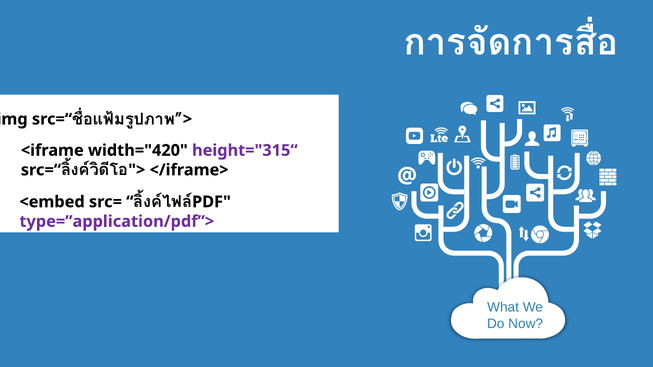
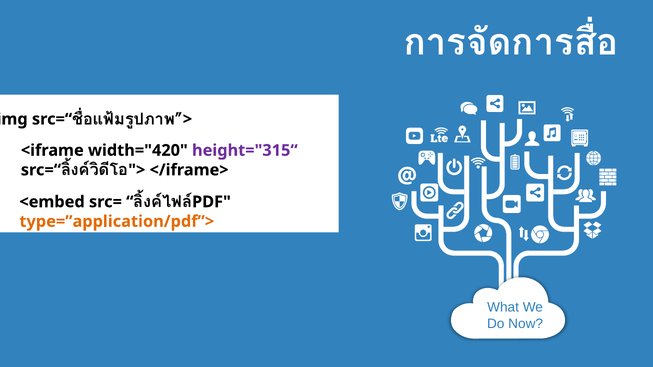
type=”application/pdf”> colour: purple -> orange
